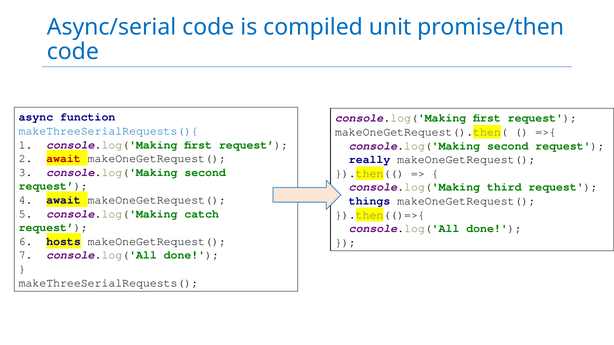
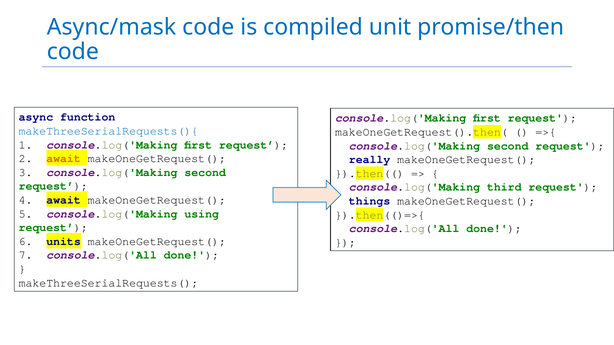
Async/serial: Async/serial -> Async/mask
await at (64, 159) colour: red -> orange
catch: catch -> using
hosts: hosts -> units
